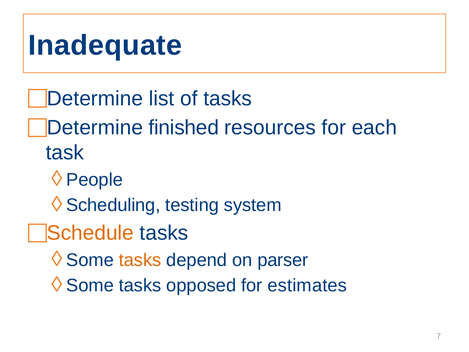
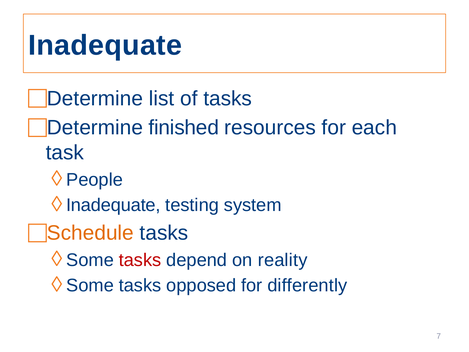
Scheduling at (113, 205): Scheduling -> Inadequate
tasks at (140, 260) colour: orange -> red
parser: parser -> reality
estimates: estimates -> differently
